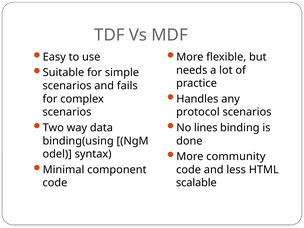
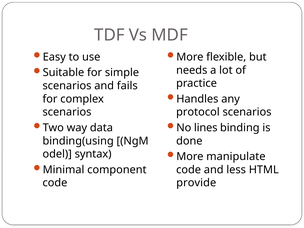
community: community -> manipulate
scalable: scalable -> provide
